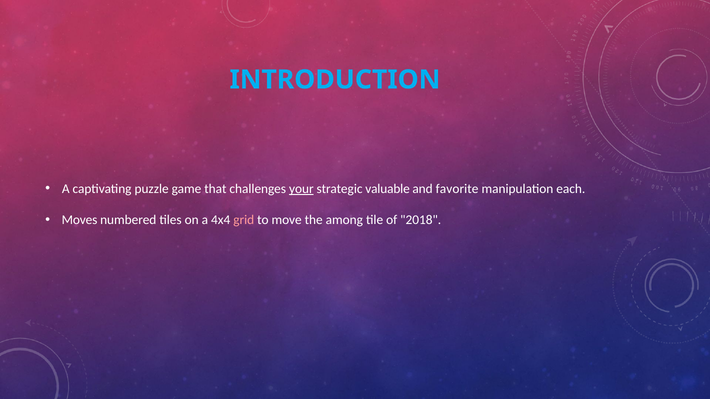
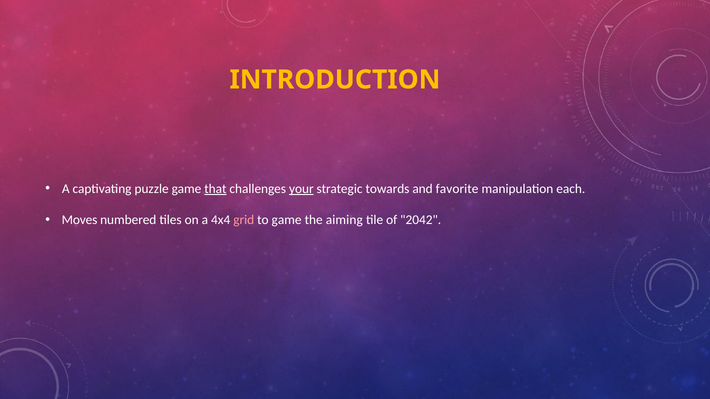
INTRODUCTION colour: light blue -> yellow
that underline: none -> present
valuable: valuable -> towards
to move: move -> game
among: among -> aiming
2018: 2018 -> 2042
